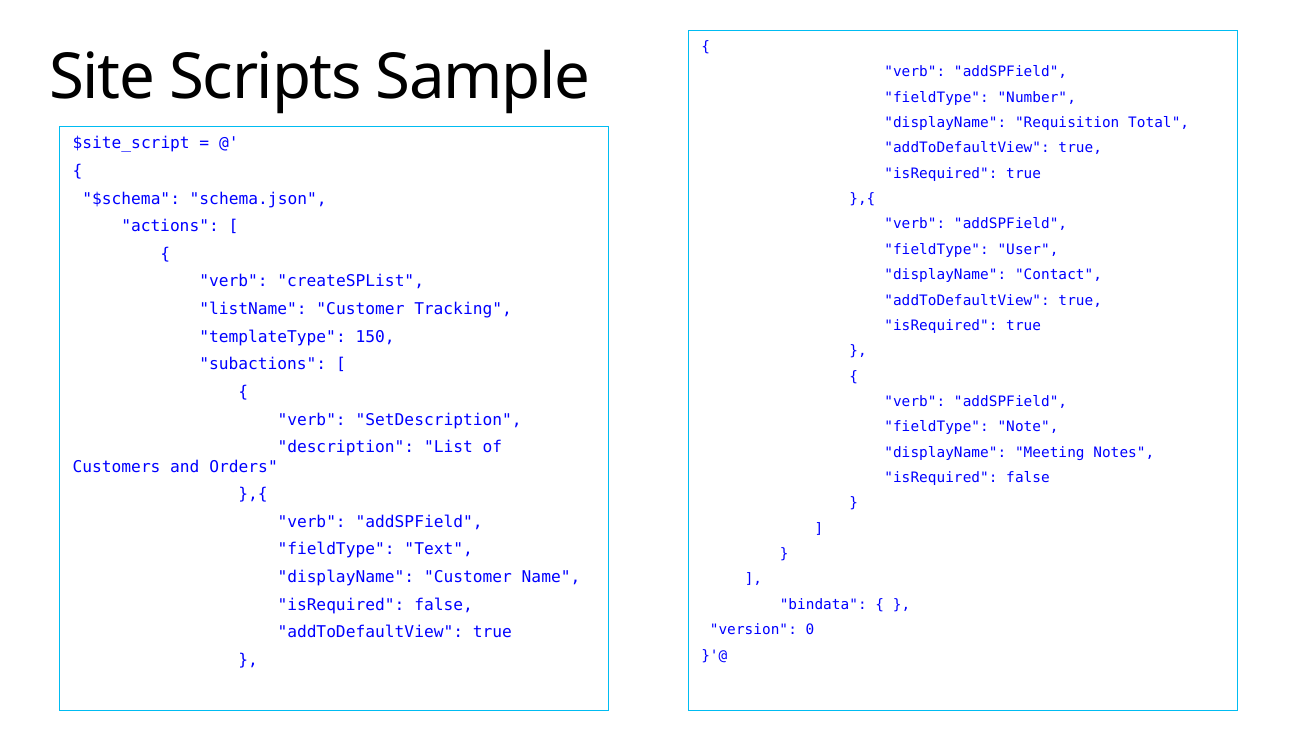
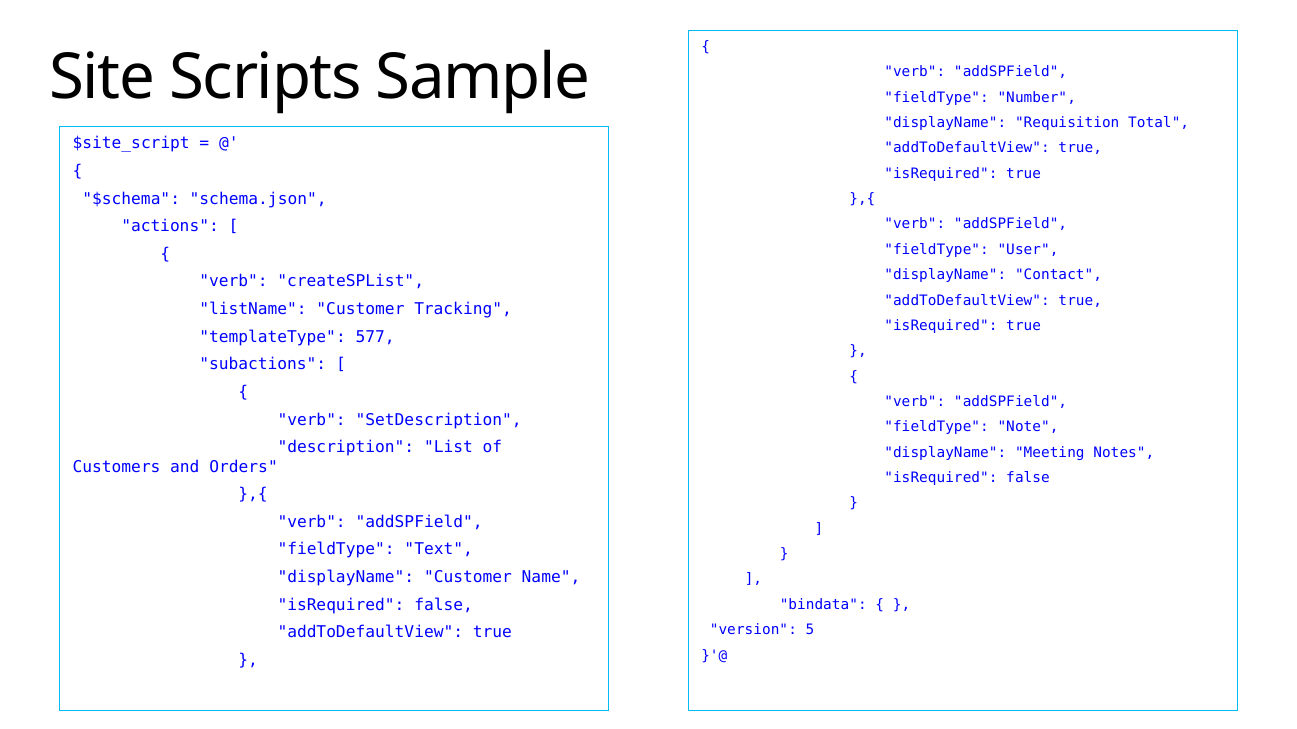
150: 150 -> 577
0: 0 -> 5
